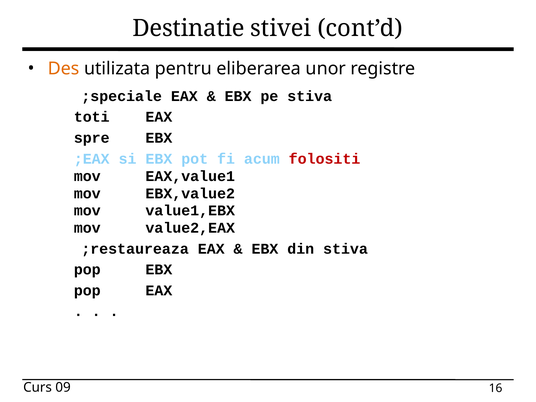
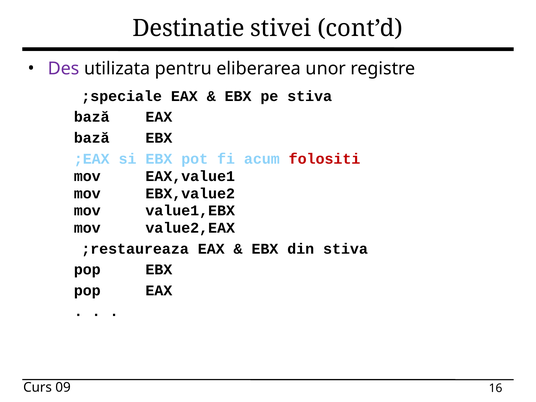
Des colour: orange -> purple
toti at (92, 117): toti -> bază
spre at (92, 138): spre -> bază
